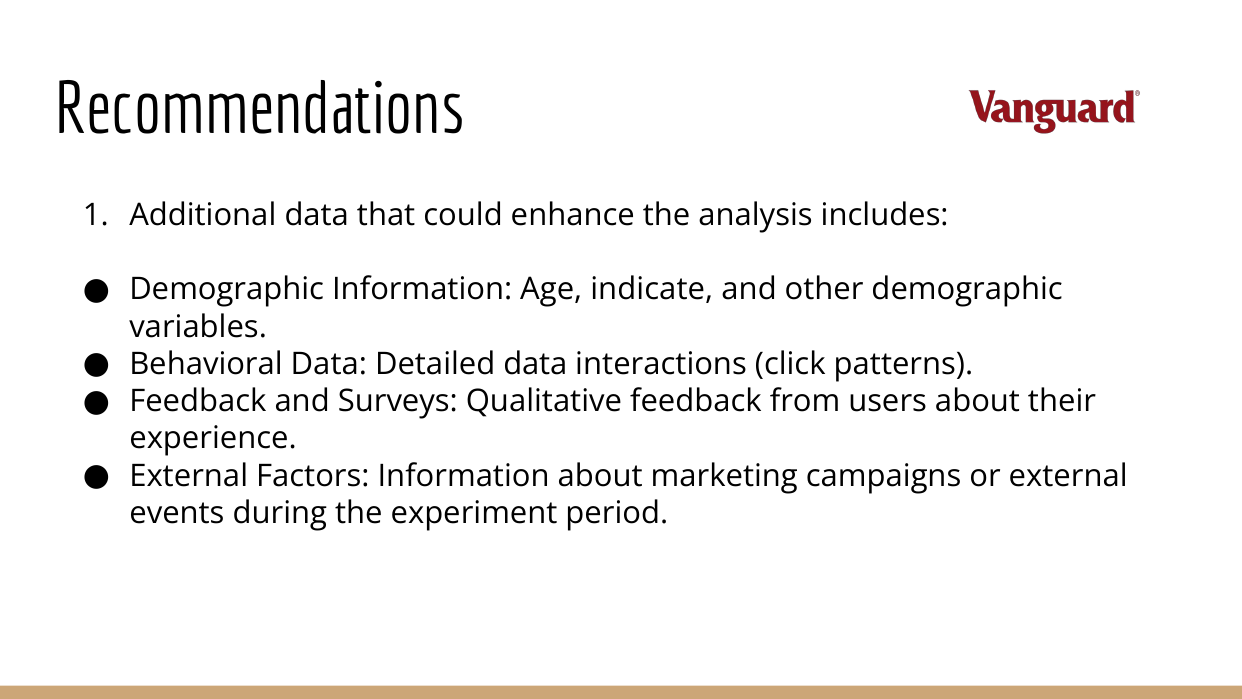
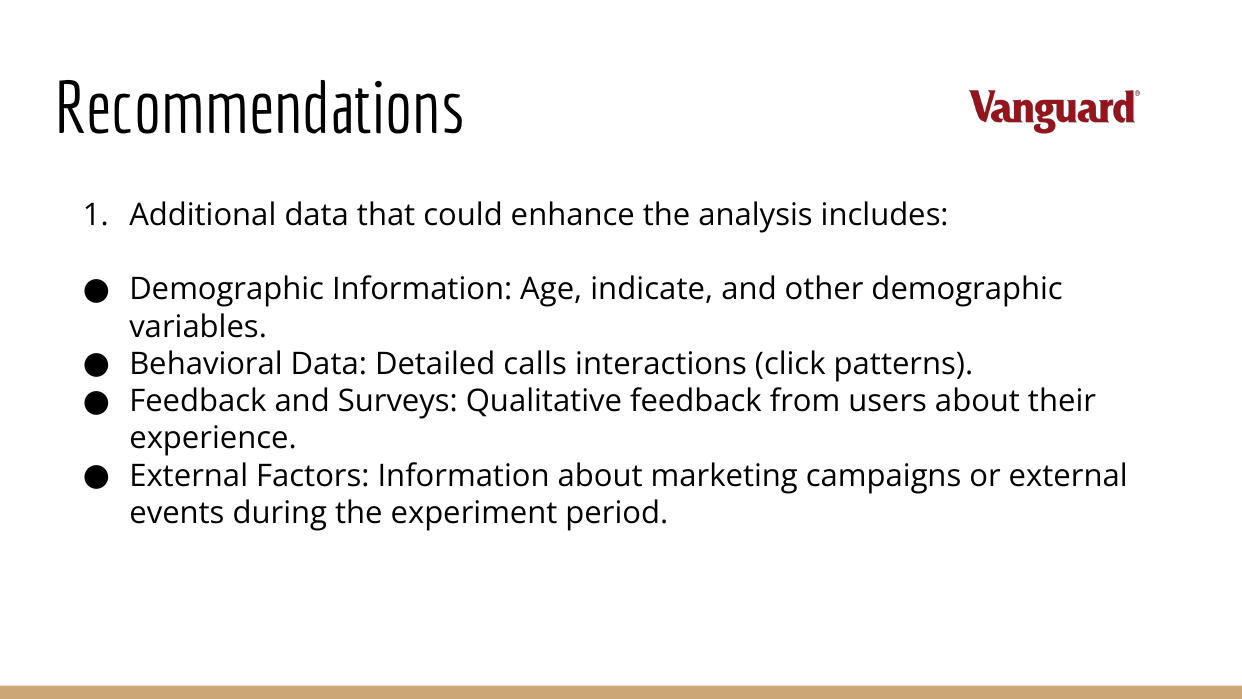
Detailed data: data -> calls
